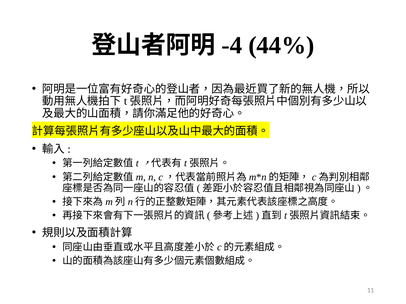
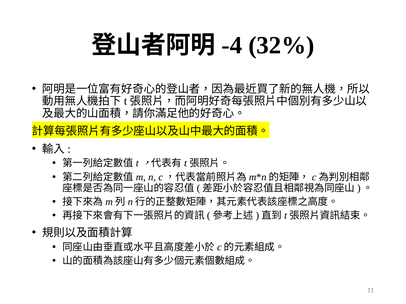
44%: 44% -> 32%
